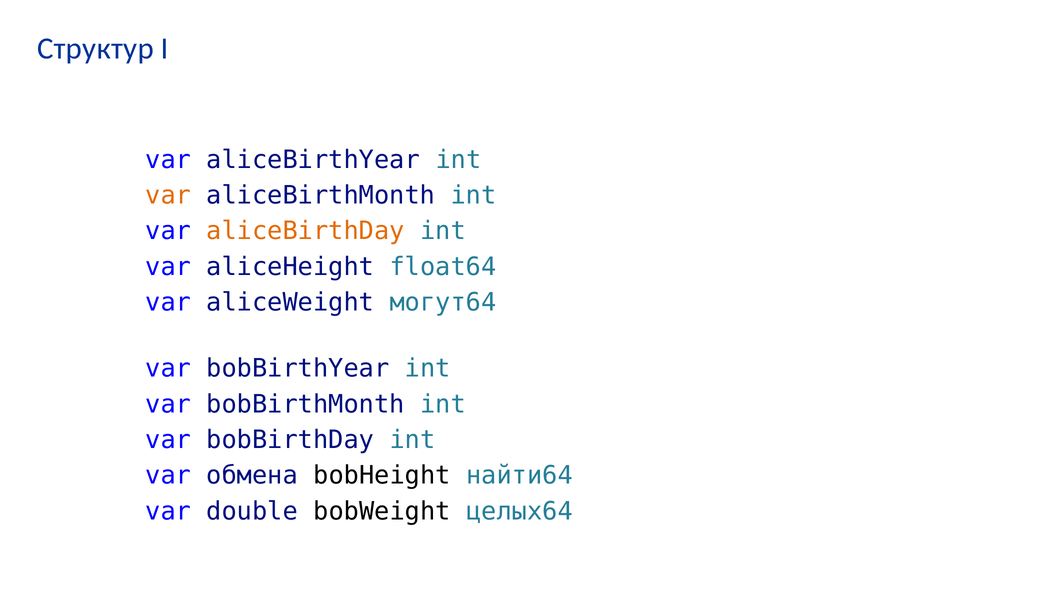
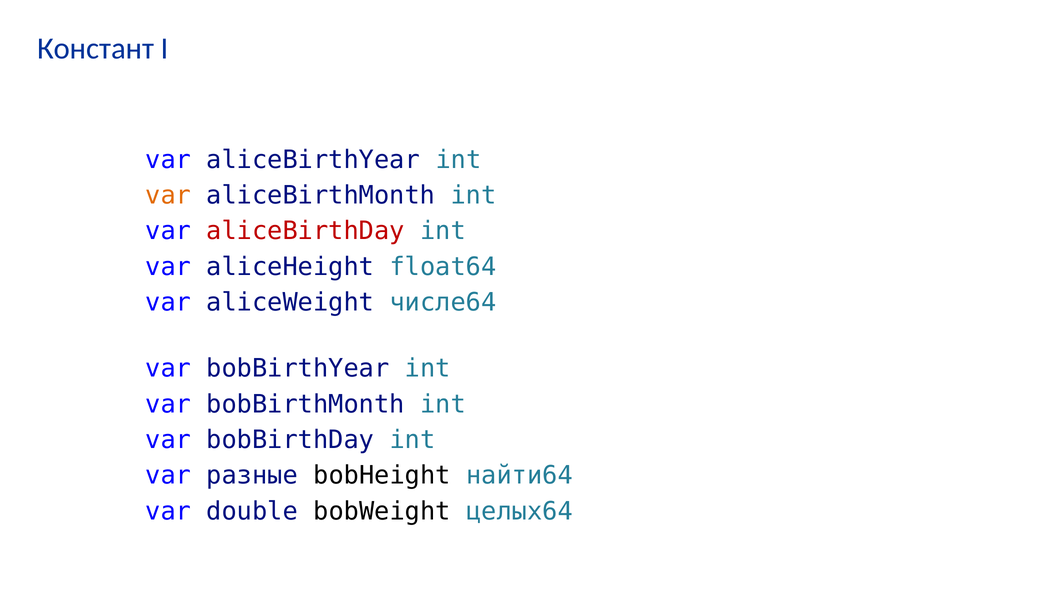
Структур: Структур -> Констант
aliceBirthDay colour: orange -> red
могут64: могут64 -> числе64
обмена: обмена -> разные
